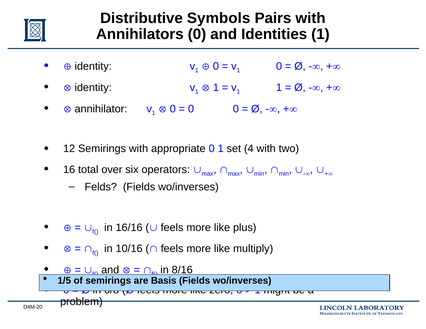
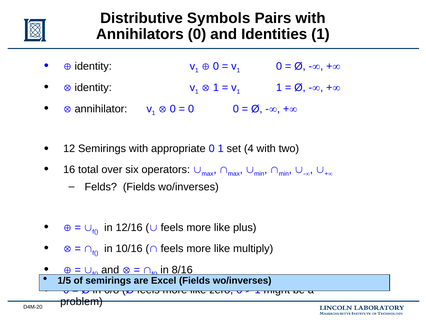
16/16: 16/16 -> 12/16
Basis: Basis -> Excel
